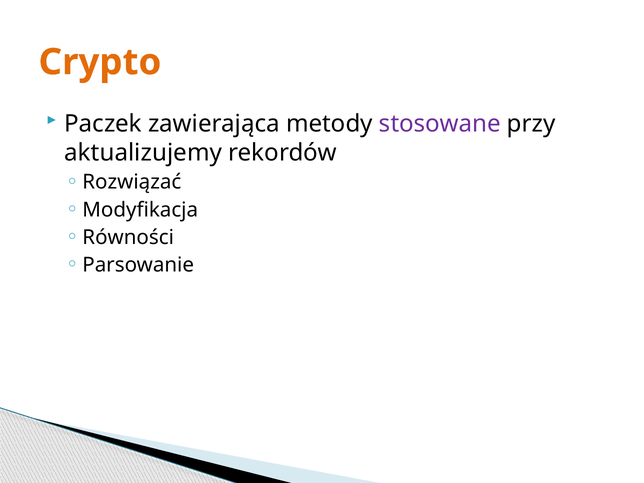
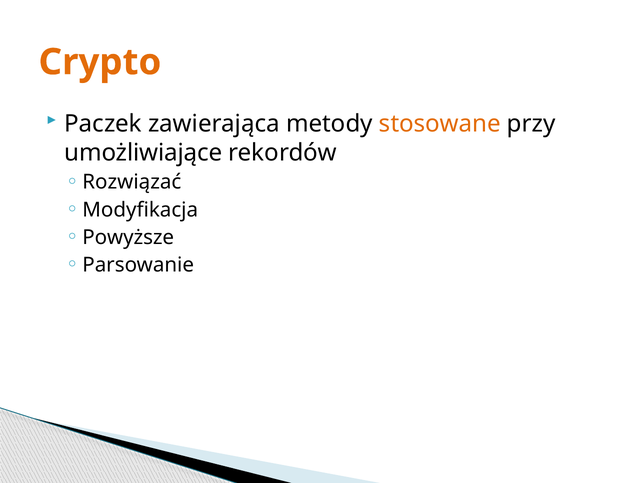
stosowane colour: purple -> orange
aktualizujemy: aktualizujemy -> umożliwiające
Równości: Równości -> Powyższe
